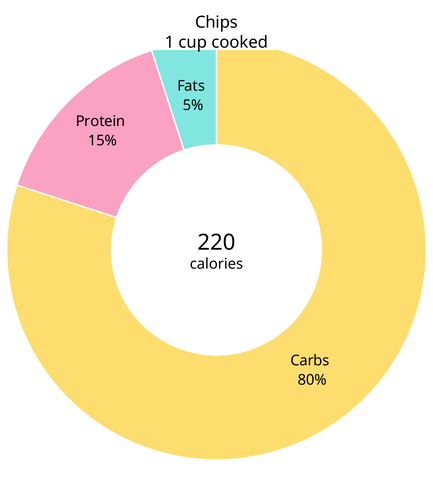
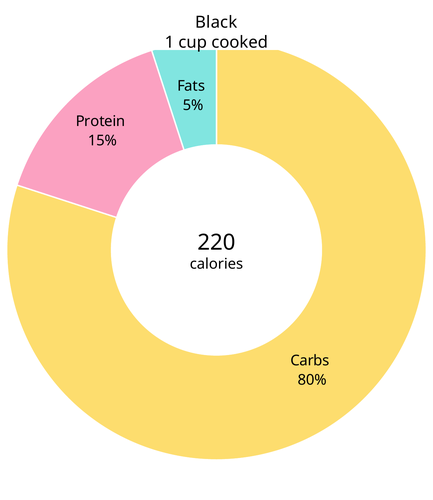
Chips: Chips -> Black
